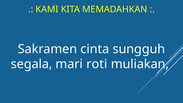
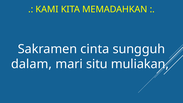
segala: segala -> dalam
roti: roti -> situ
